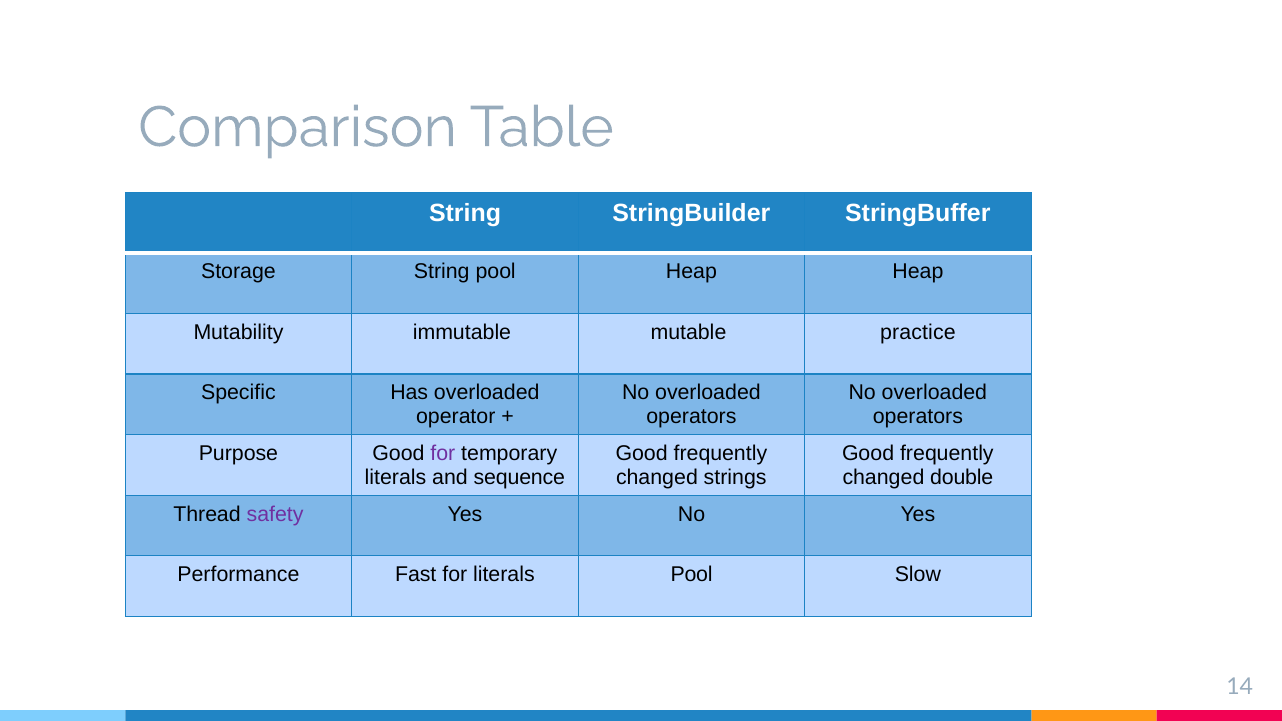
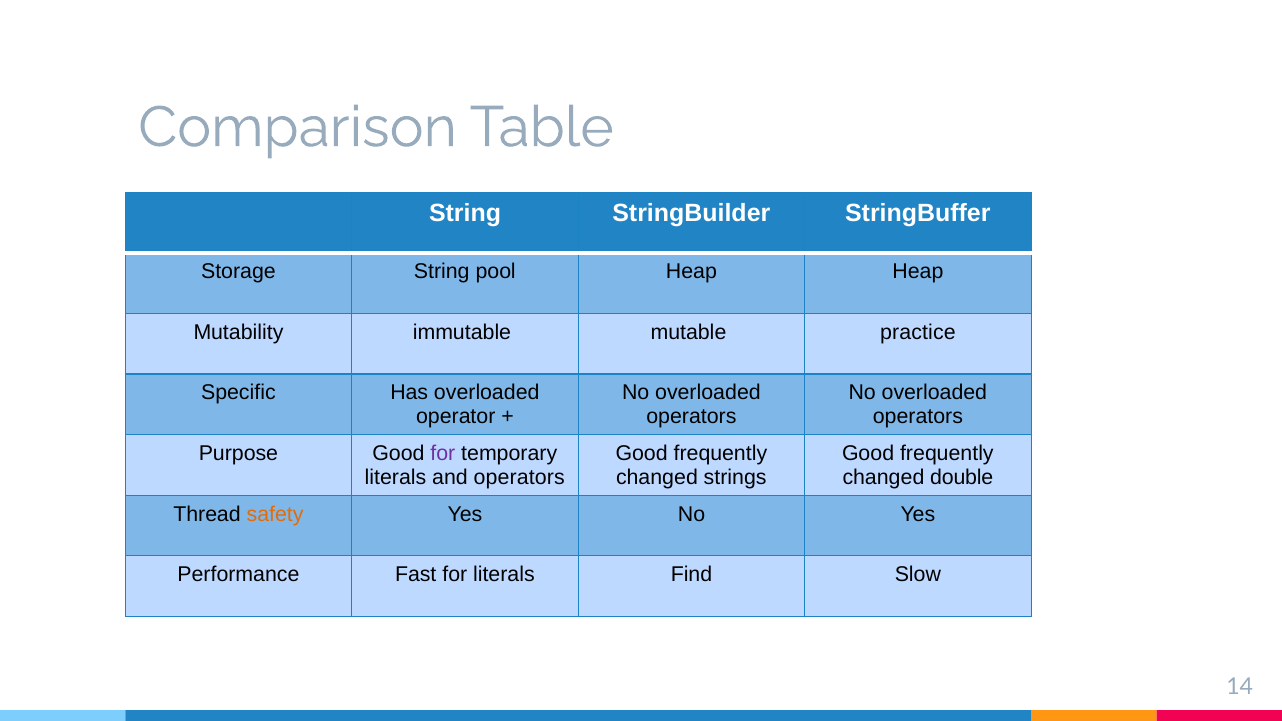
and sequence: sequence -> operators
safety colour: purple -> orange
literals Pool: Pool -> Find
